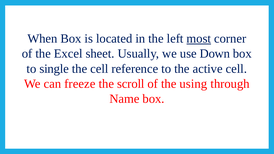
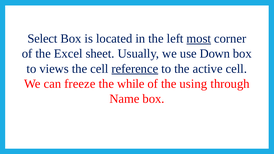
When: When -> Select
single: single -> views
reference underline: none -> present
scroll: scroll -> while
